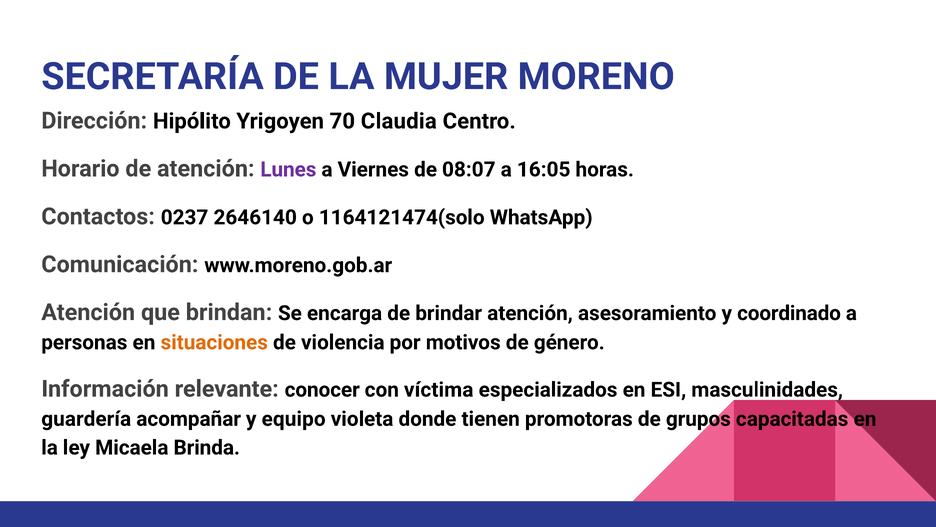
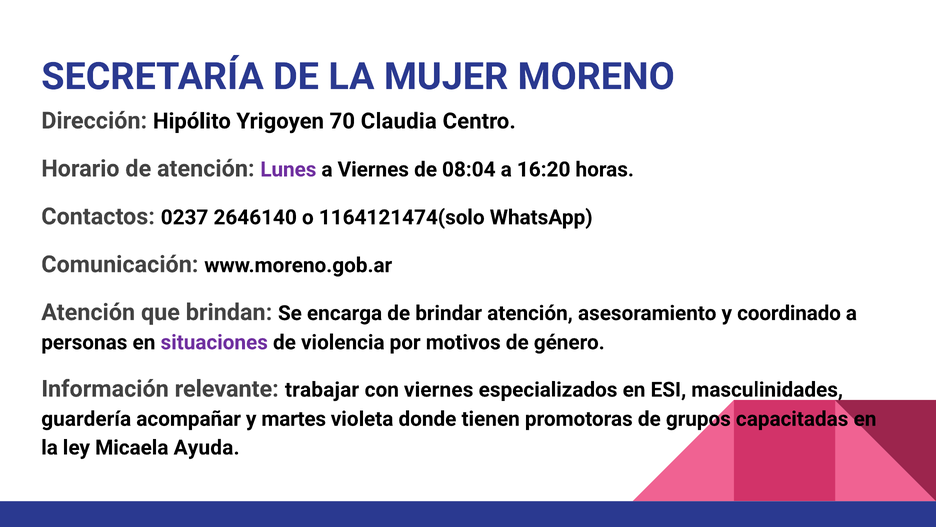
08:07: 08:07 -> 08:04
16:05: 16:05 -> 16:20
situaciones colour: orange -> purple
conocer: conocer -> trabajar
con víctima: víctima -> viernes
equipo: equipo -> martes
Brinda: Brinda -> Ayuda
